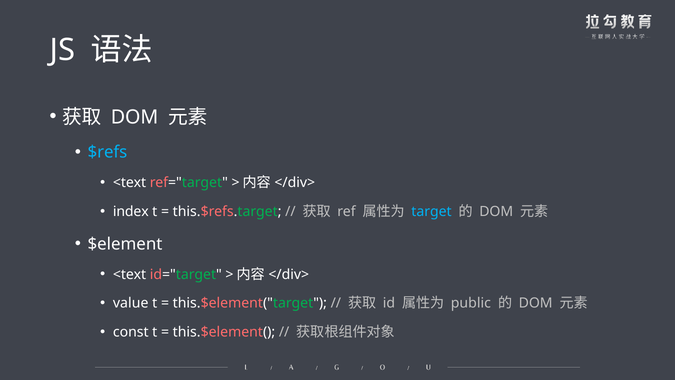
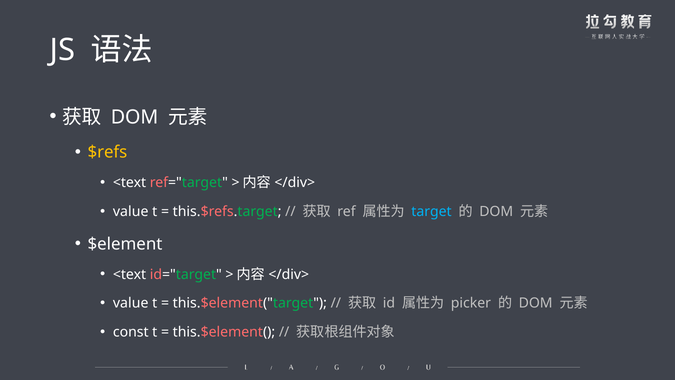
$refs colour: light blue -> yellow
index at (131, 211): index -> value
public: public -> picker
